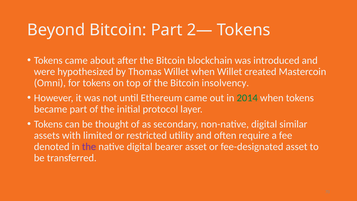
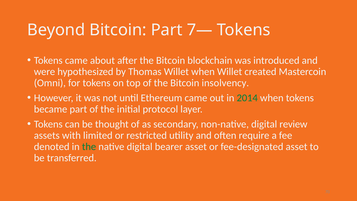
2—: 2— -> 7—
similar: similar -> review
the at (89, 147) colour: purple -> green
